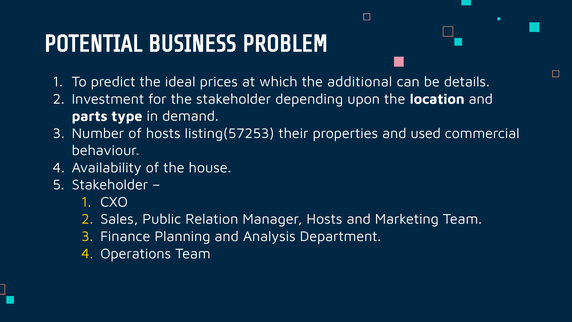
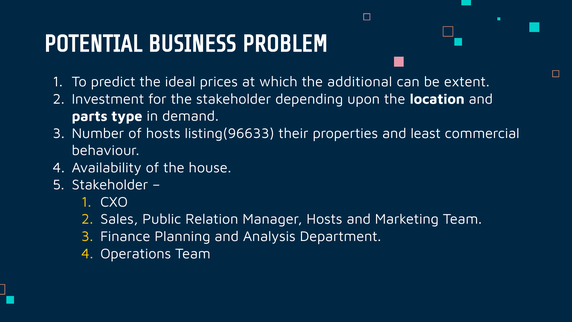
details: details -> extent
listing(57253: listing(57253 -> listing(96633
used: used -> least
